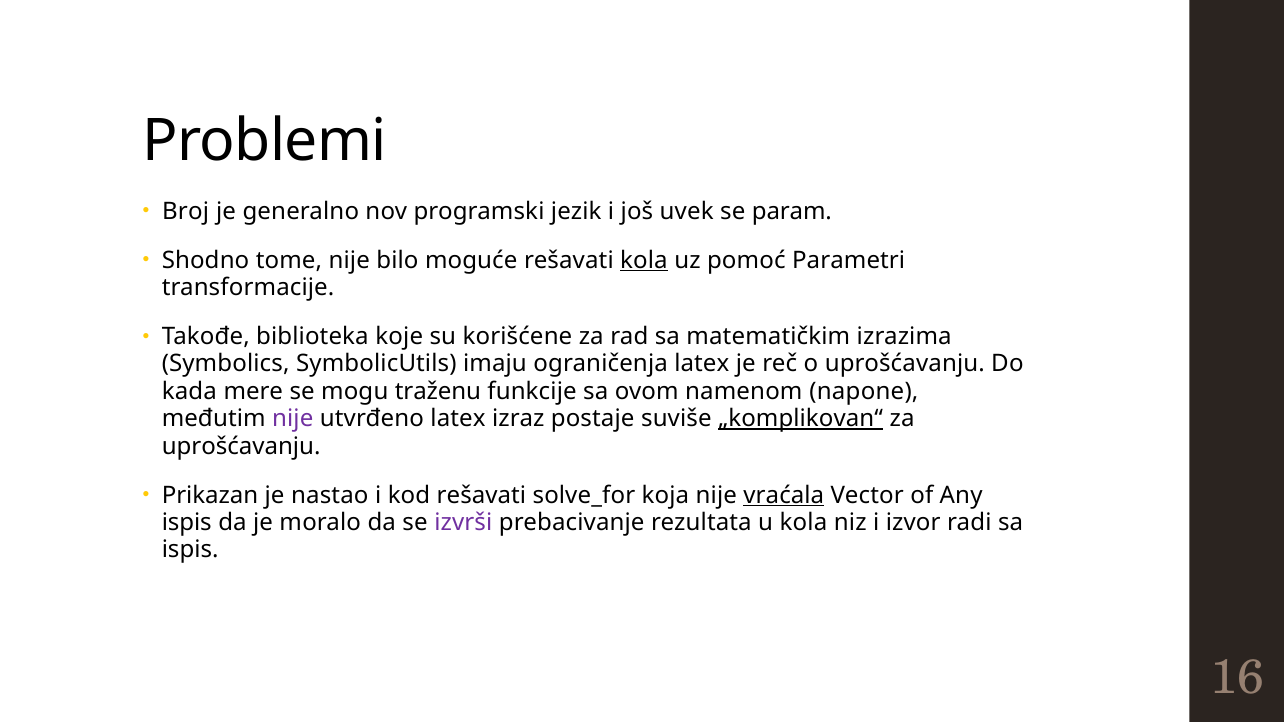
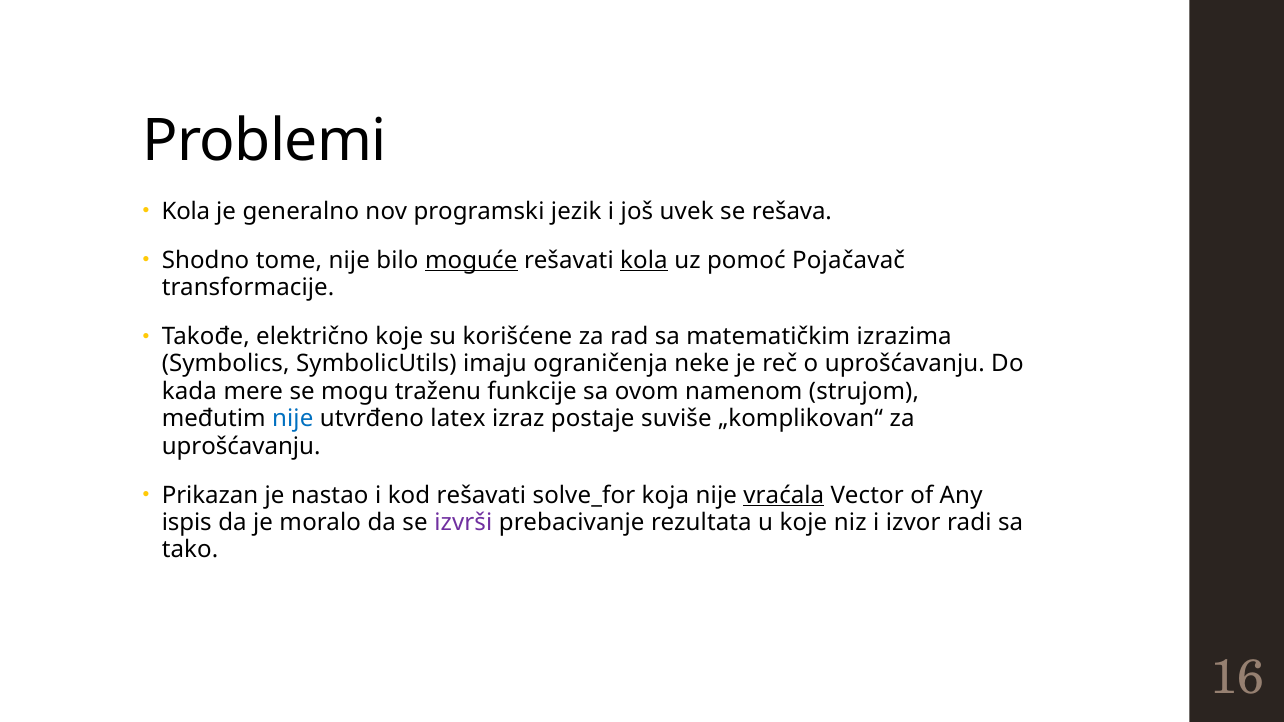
Broj at (186, 211): Broj -> Kola
param: param -> rešava
moguće underline: none -> present
Parametri: Parametri -> Pojačavač
biblioteka: biblioteka -> električno
ograničenja latex: latex -> neke
napone: napone -> strujom
nije at (293, 419) colour: purple -> blue
„komplikovan“ underline: present -> none
u kola: kola -> koje
ispis at (190, 550): ispis -> tako
